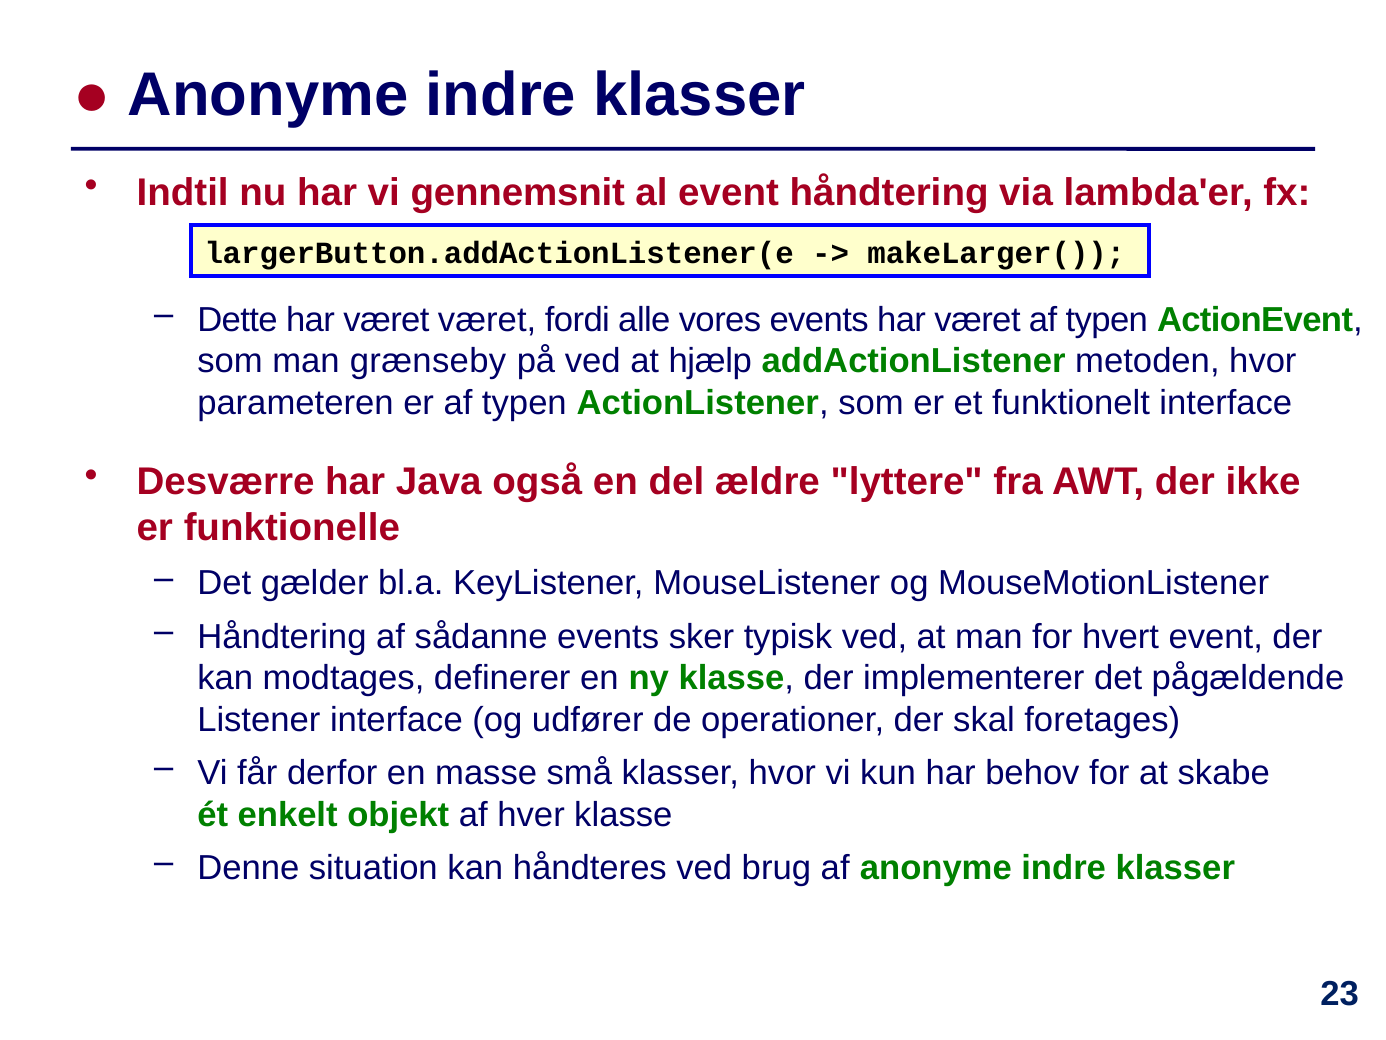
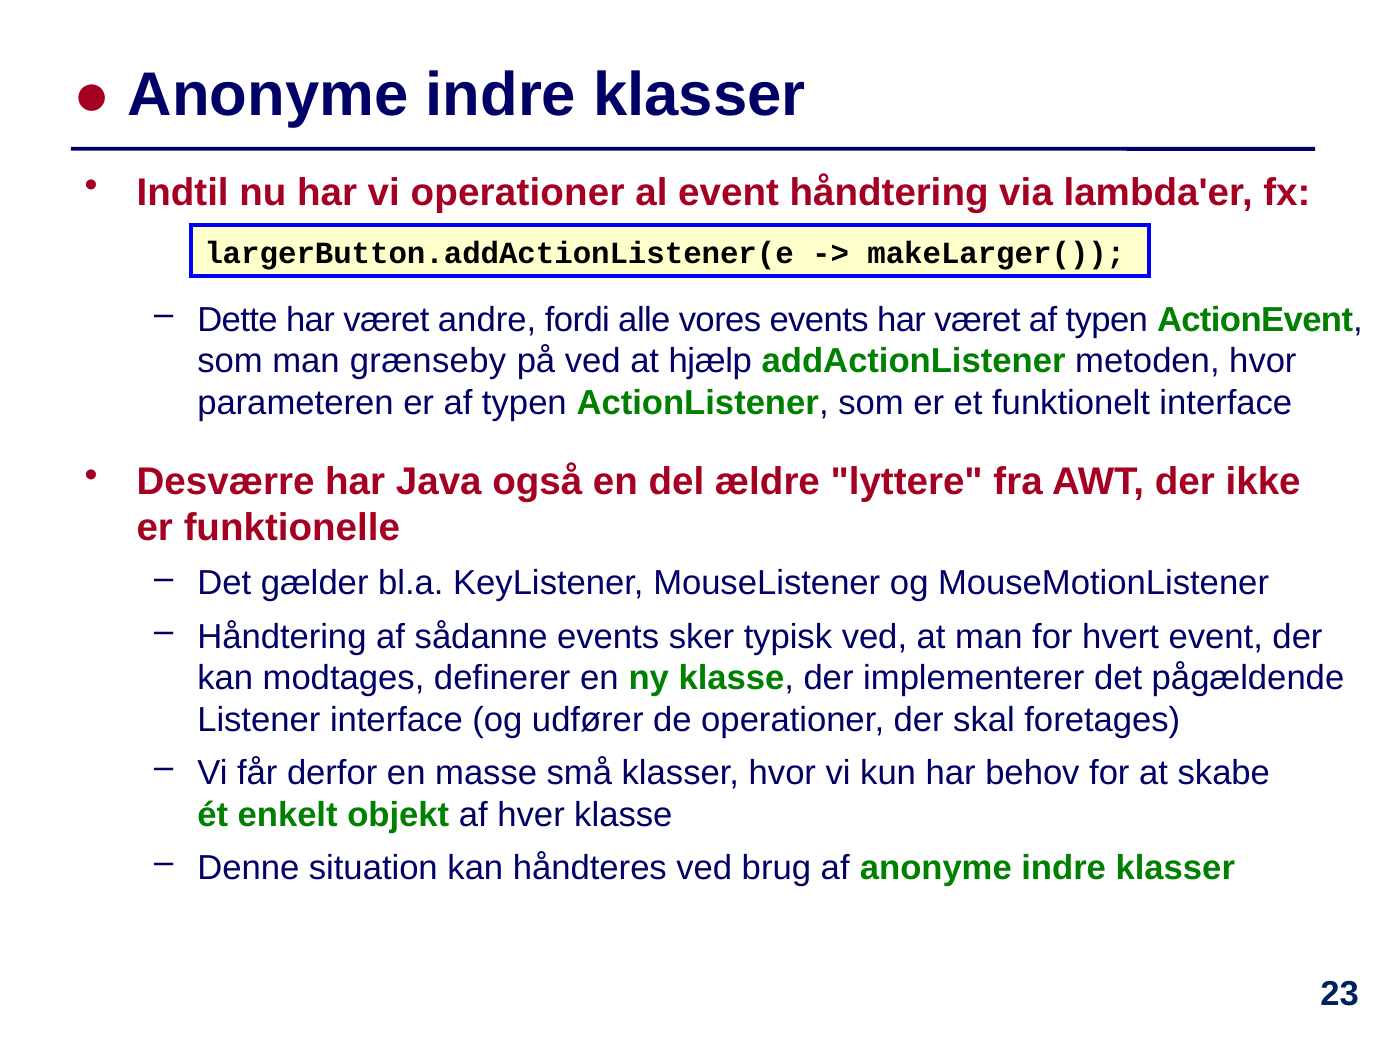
vi gennemsnit: gennemsnit -> operationer
været været: været -> andre
